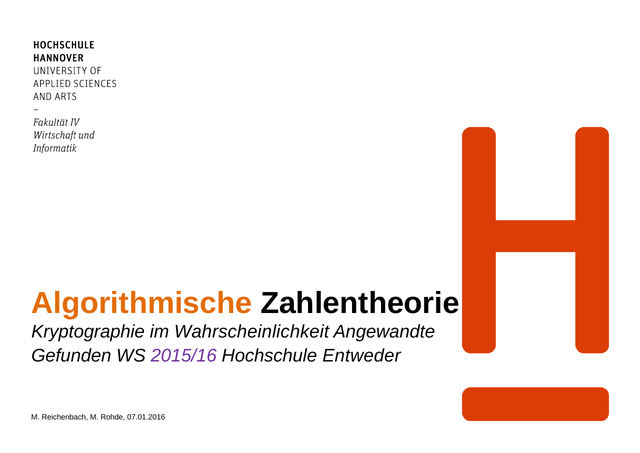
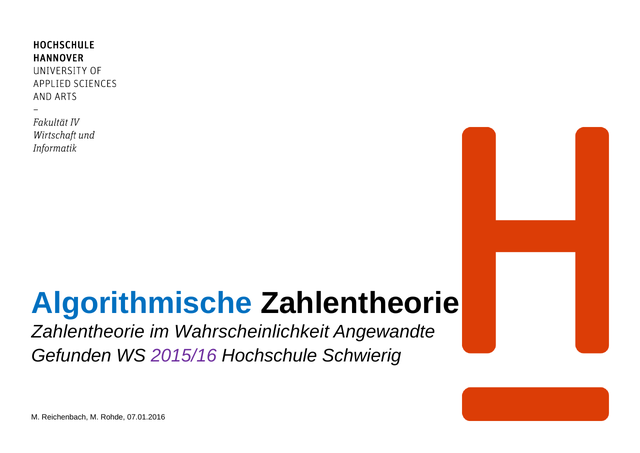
Algorithmische colour: orange -> blue
Kryptographie at (88, 331): Kryptographie -> Zahlentheorie
Entweder: Entweder -> Schwierig
